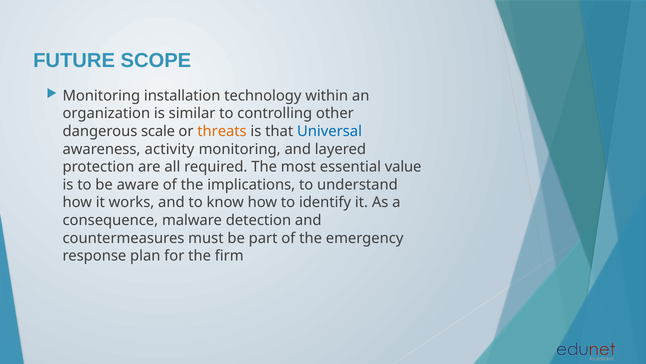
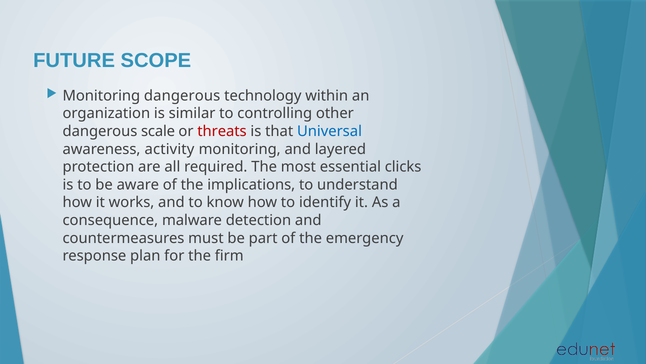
Monitoring installation: installation -> dangerous
threats colour: orange -> red
value: value -> clicks
